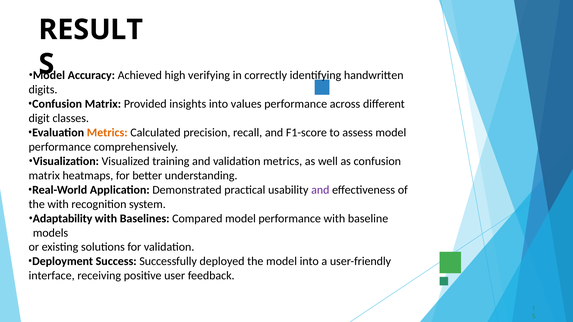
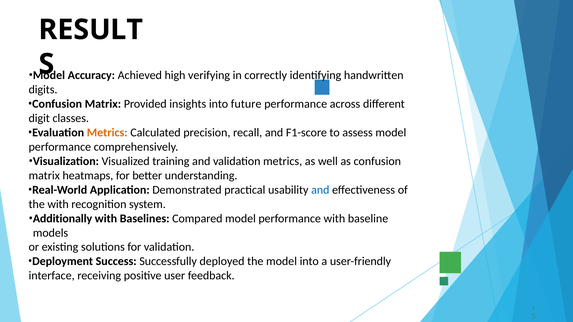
values: values -> future
and at (320, 190) colour: purple -> blue
Adaptability: Adaptability -> Additionally
